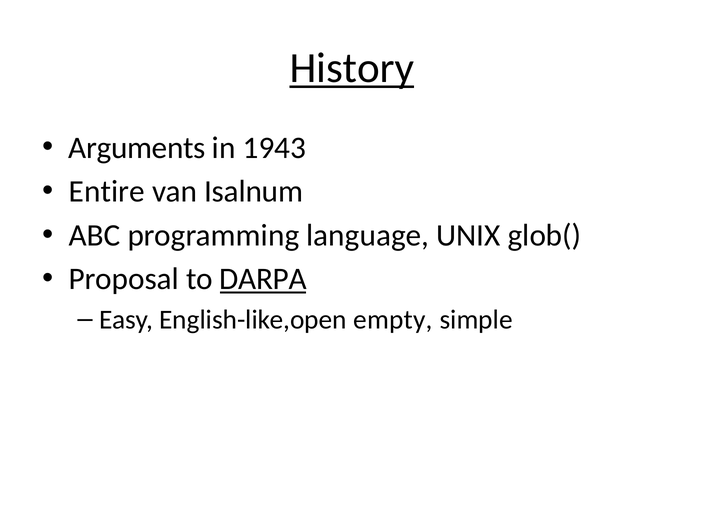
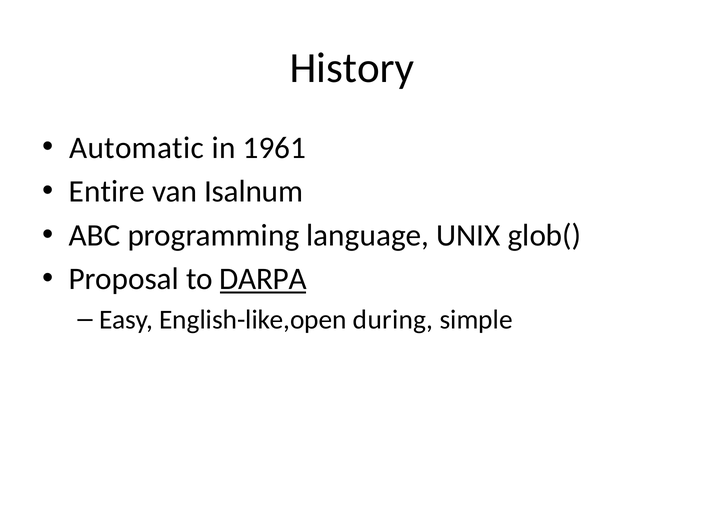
History underline: present -> none
Arguments: Arguments -> Automatic
1943: 1943 -> 1961
empty: empty -> during
